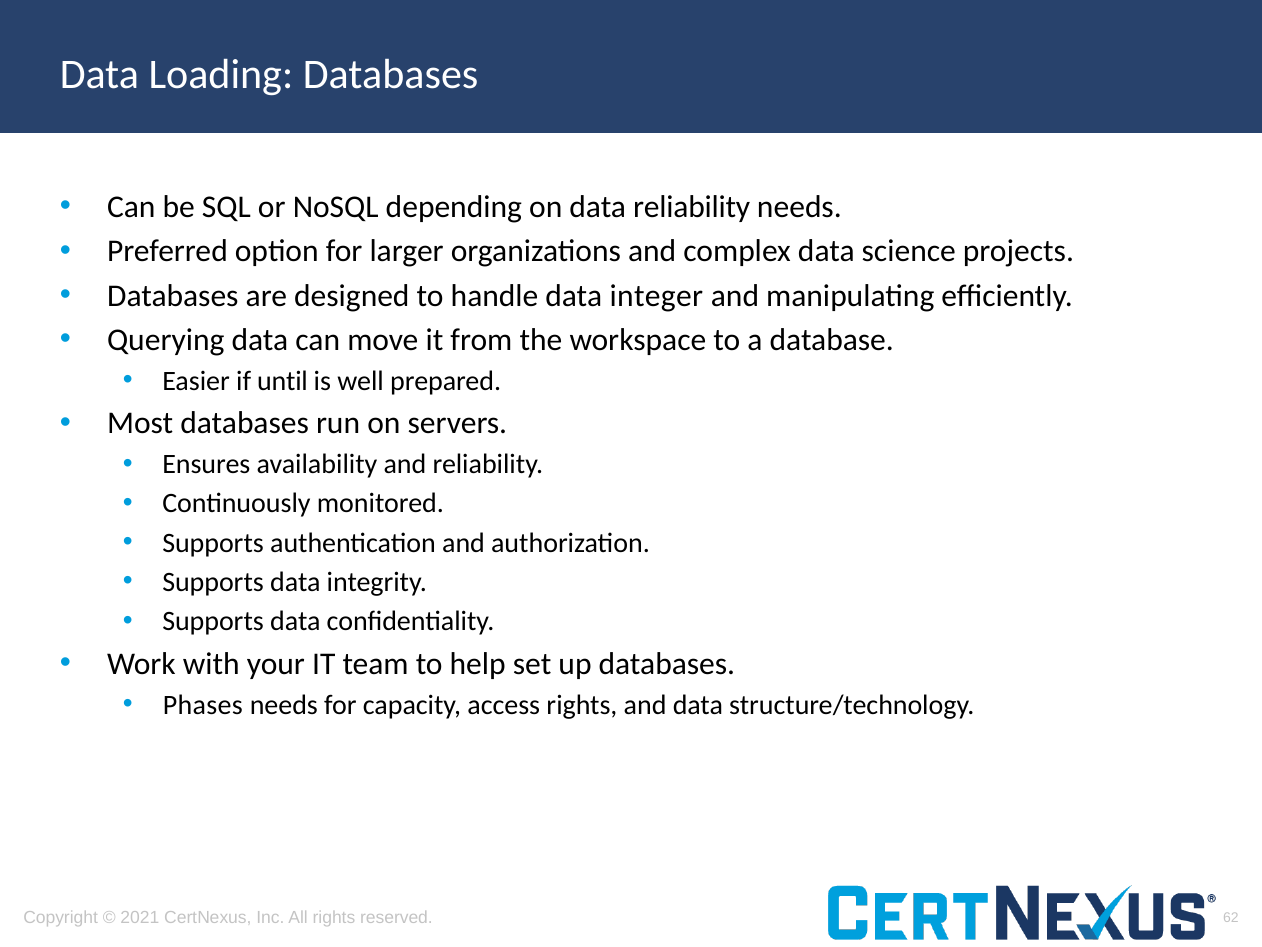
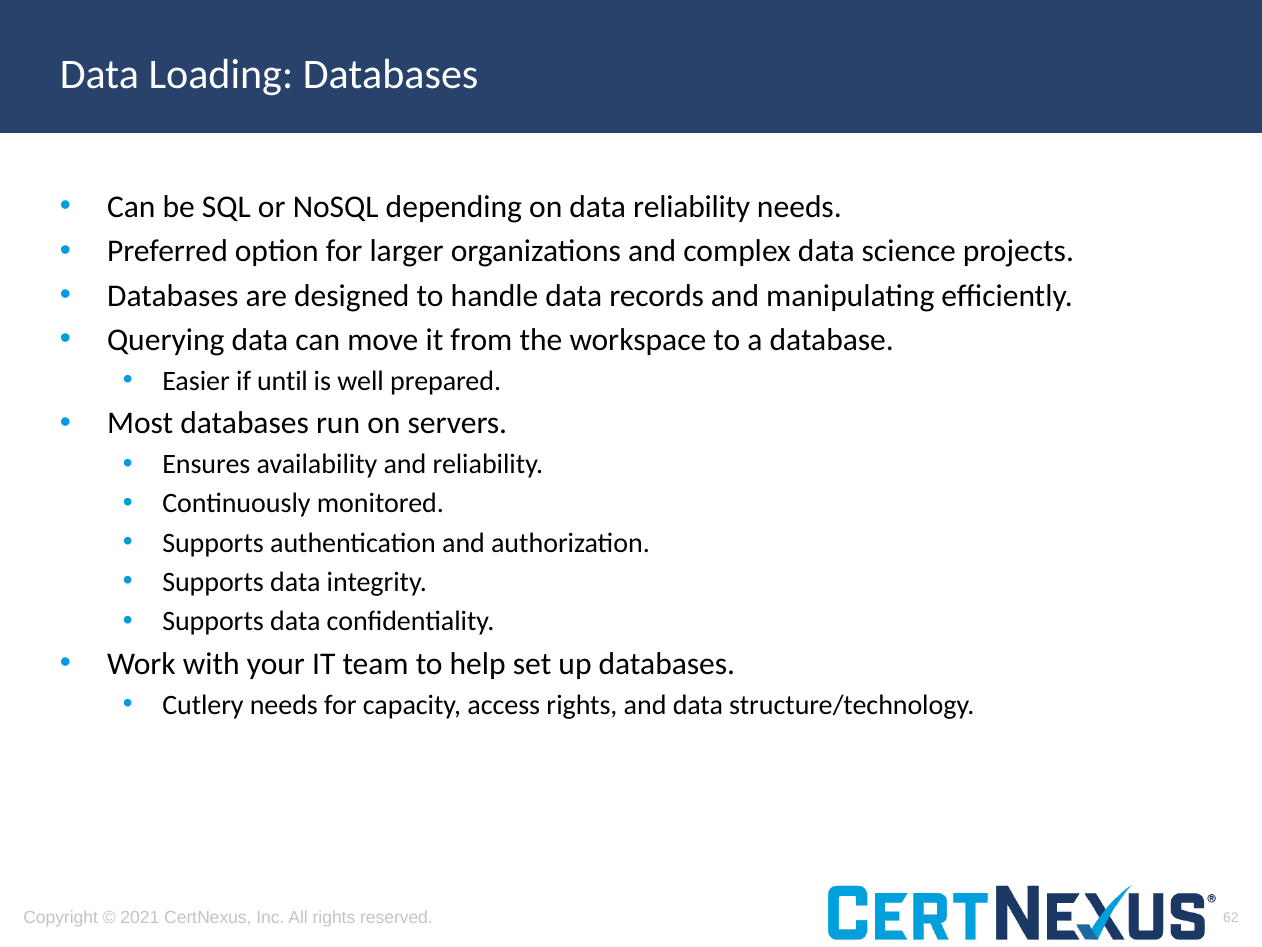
integer: integer -> records
Phases: Phases -> Cutlery
